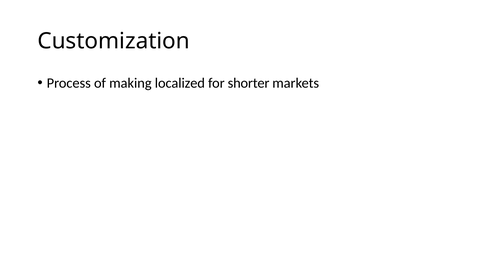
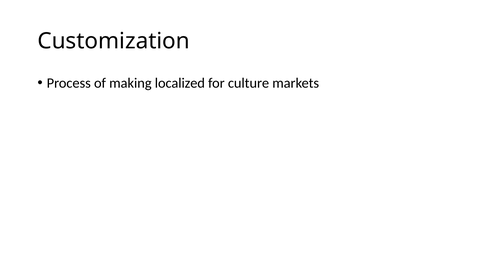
shorter: shorter -> culture
